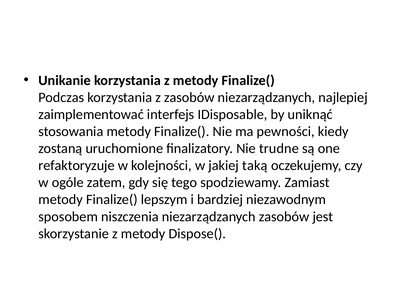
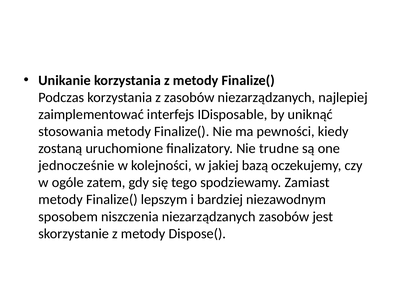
refaktoryzuje: refaktoryzuje -> jednocześnie
taką: taką -> bazą
